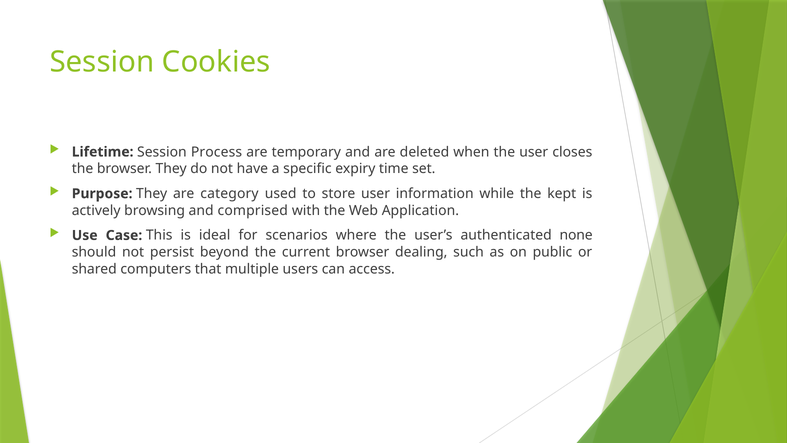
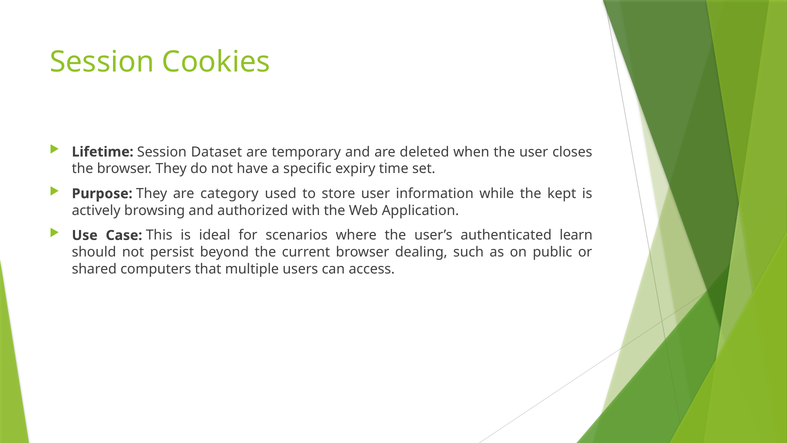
Process: Process -> Dataset
comprised: comprised -> authorized
none: none -> learn
